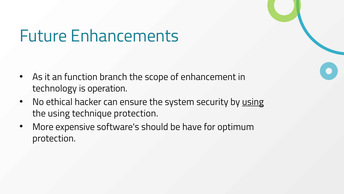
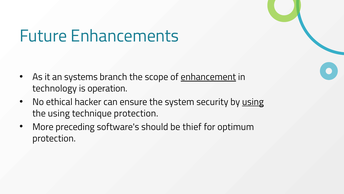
function: function -> systems
enhancement underline: none -> present
expensive: expensive -> preceding
have: have -> thief
